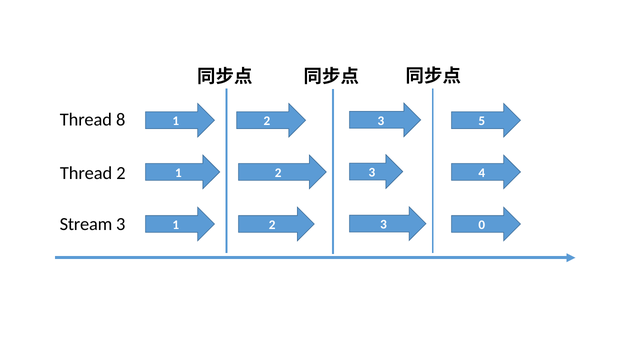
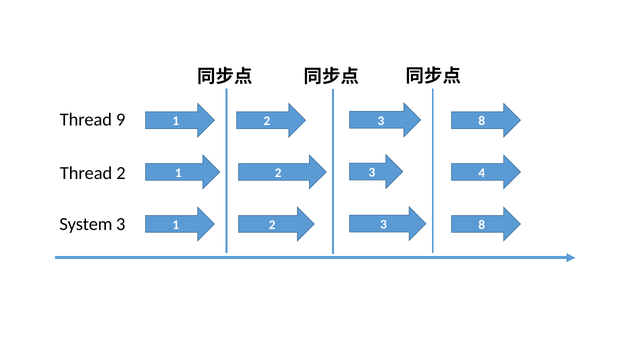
8: 8 -> 9
5 at (482, 121): 5 -> 8
Stream: Stream -> System
0 at (482, 225): 0 -> 8
